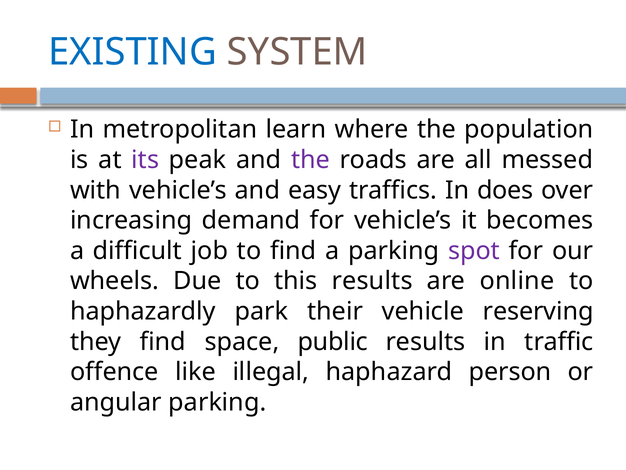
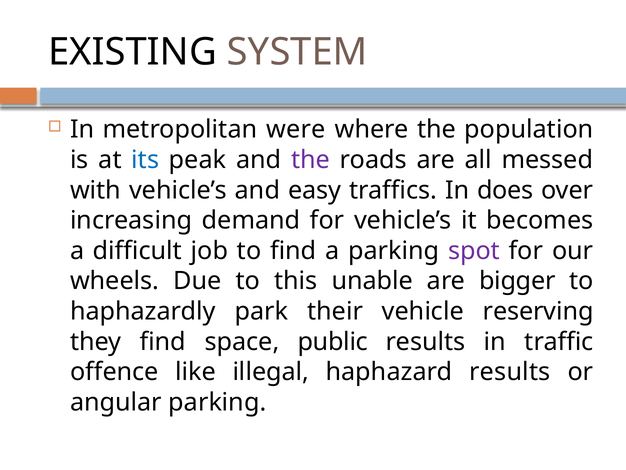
EXISTING colour: blue -> black
learn: learn -> were
its colour: purple -> blue
this results: results -> unable
online: online -> bigger
haphazard person: person -> results
